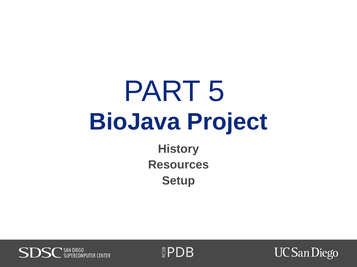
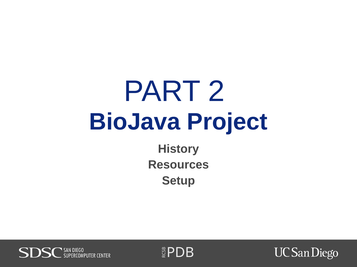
5: 5 -> 2
